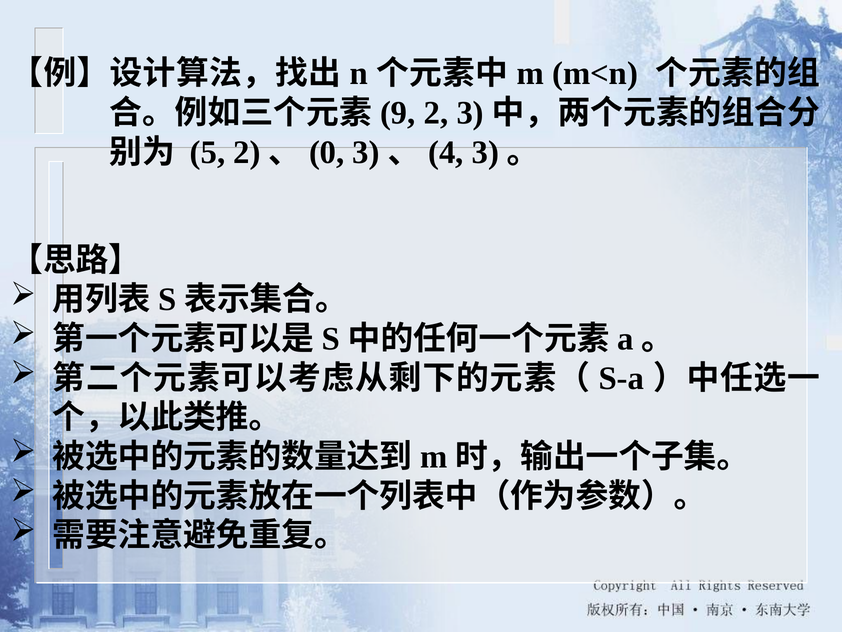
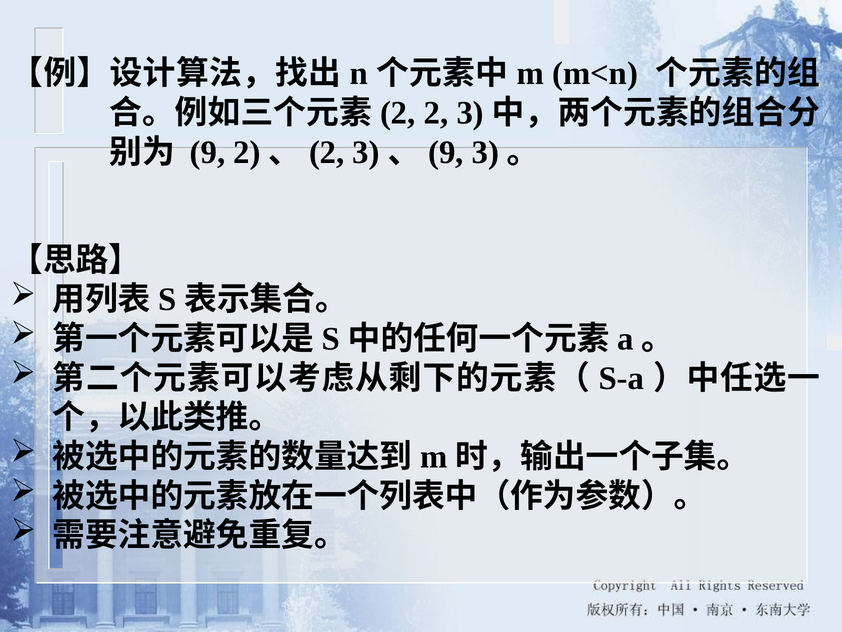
9 at (398, 113): 9 -> 2
5 at (208, 152): 5 -> 9
0 at (327, 152): 0 -> 2
4 at (446, 152): 4 -> 9
